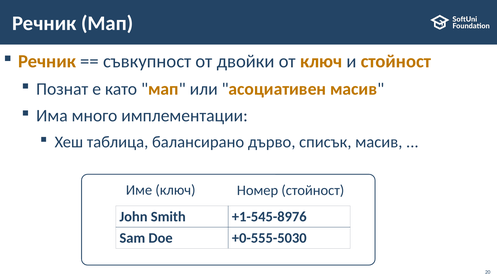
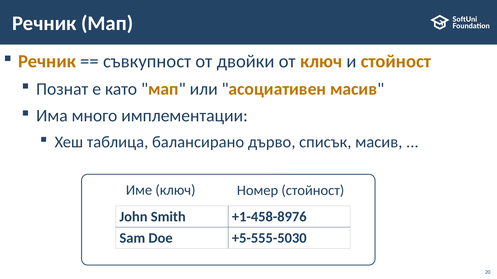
+1-545-8976: +1-545-8976 -> +1-458-8976
+0-555-5030: +0-555-5030 -> +5-555-5030
